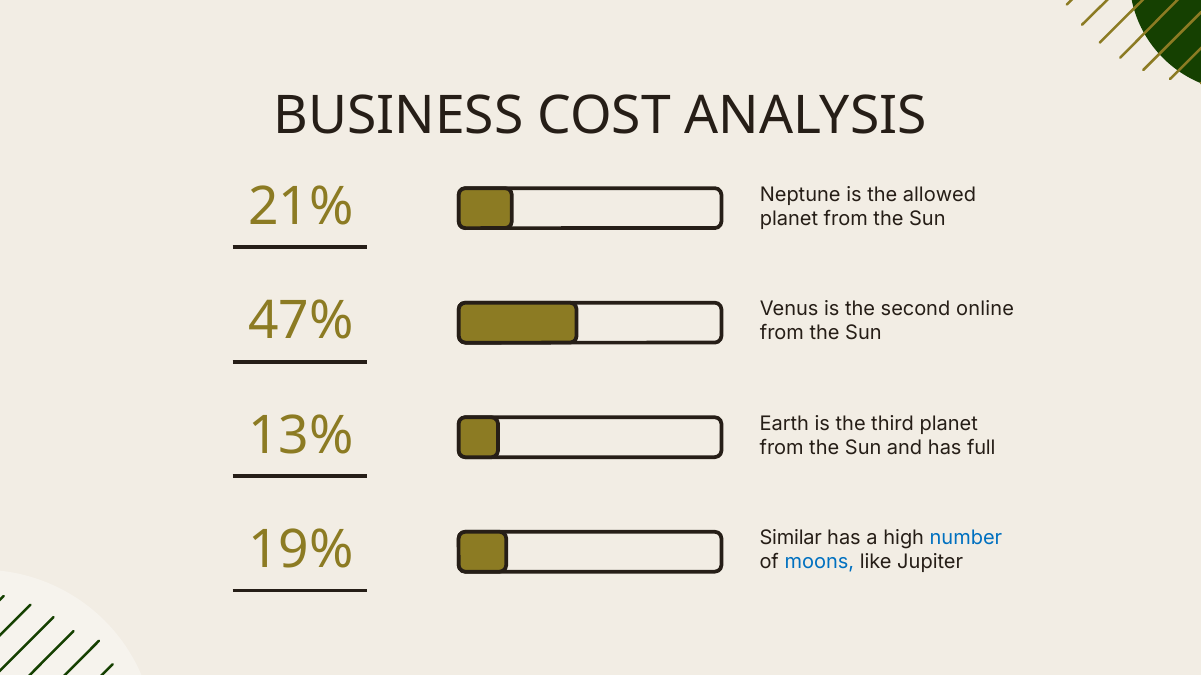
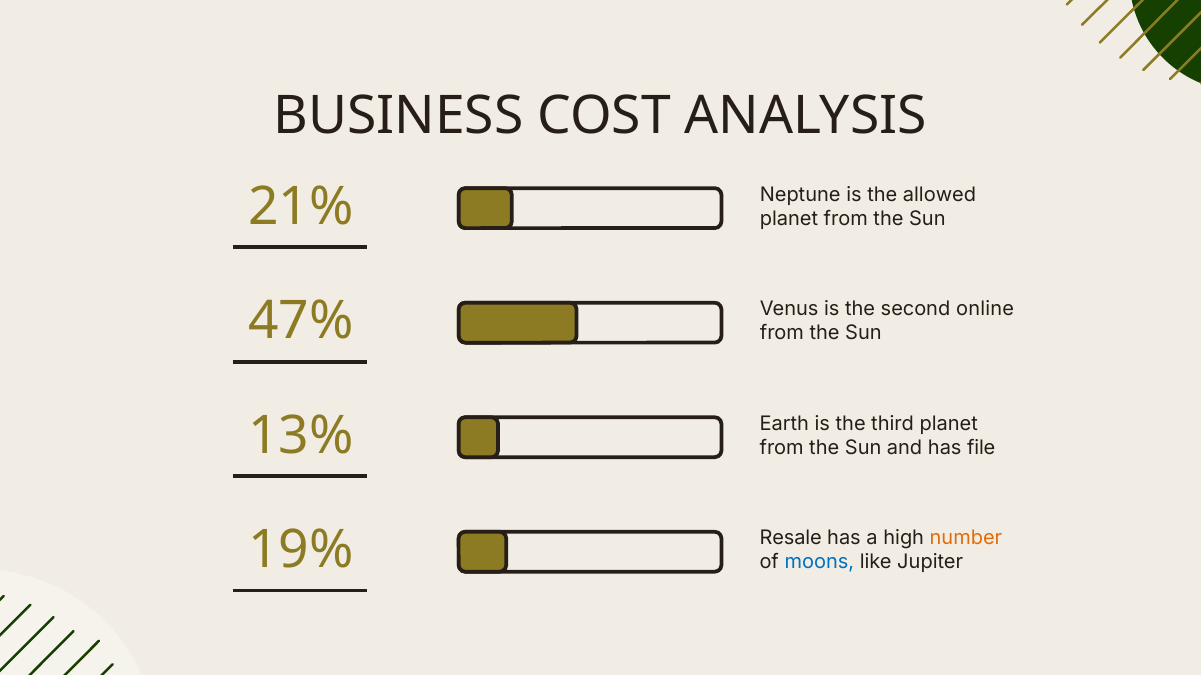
full: full -> file
Similar: Similar -> Resale
number colour: blue -> orange
